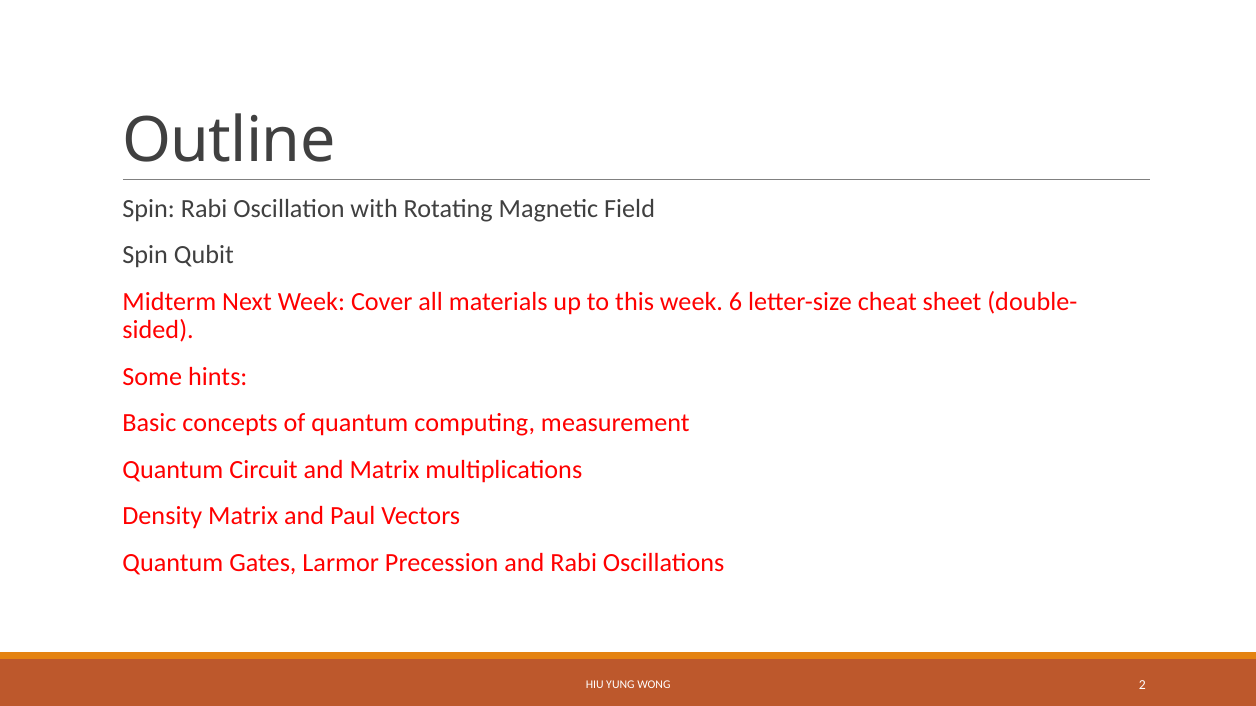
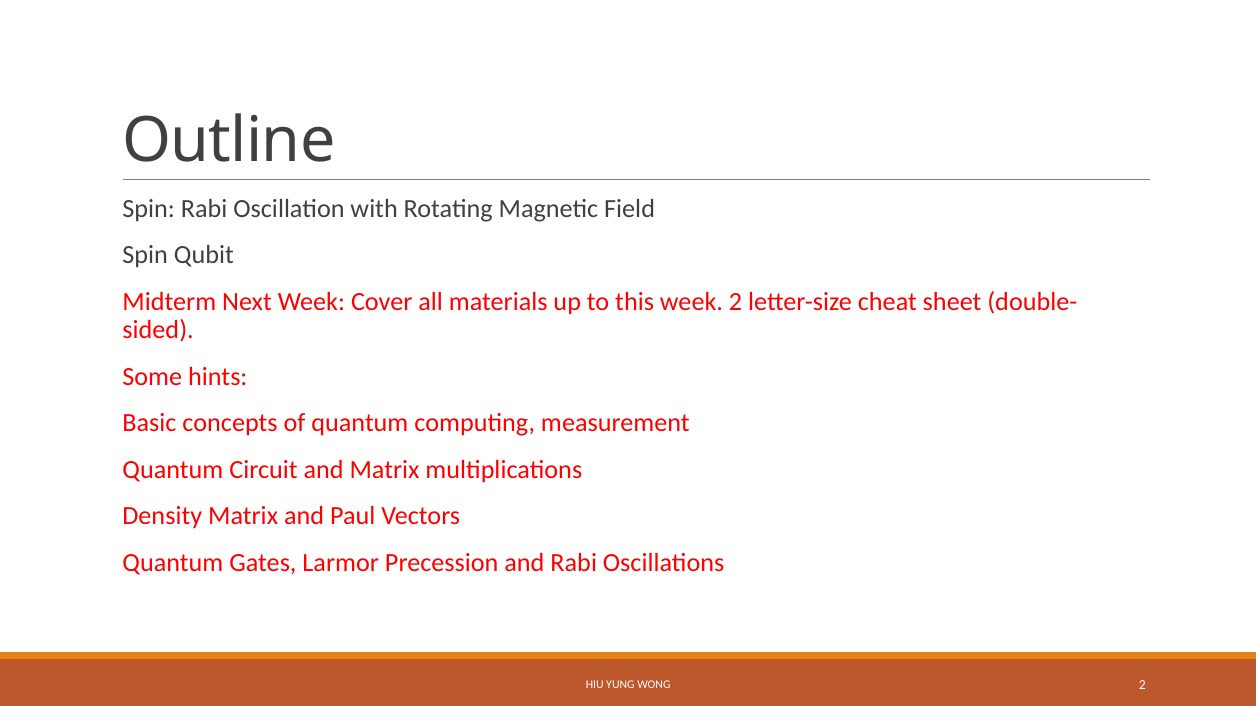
week 6: 6 -> 2
